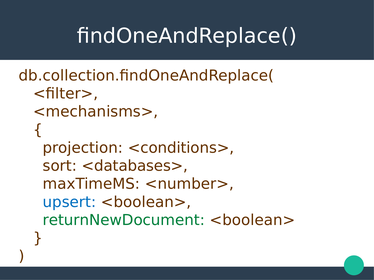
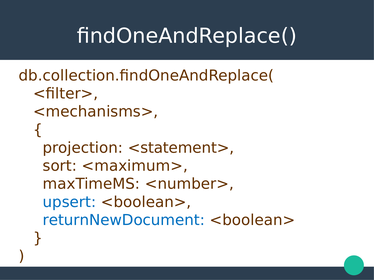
<conditions>: <conditions> -> <statement>
<databases>: <databases> -> <maximum>
returnNewDocument colour: green -> blue
